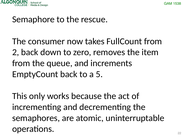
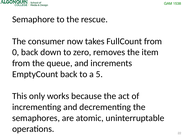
2: 2 -> 0
